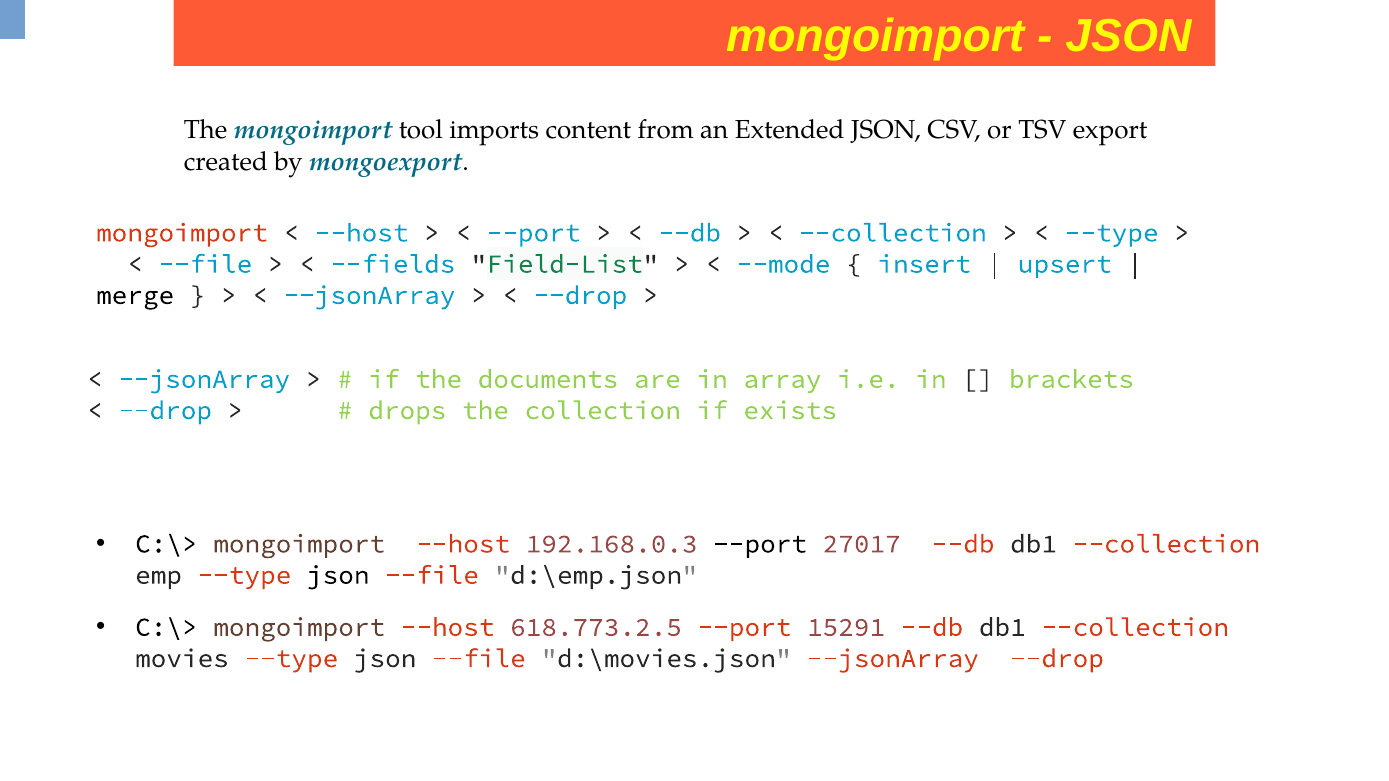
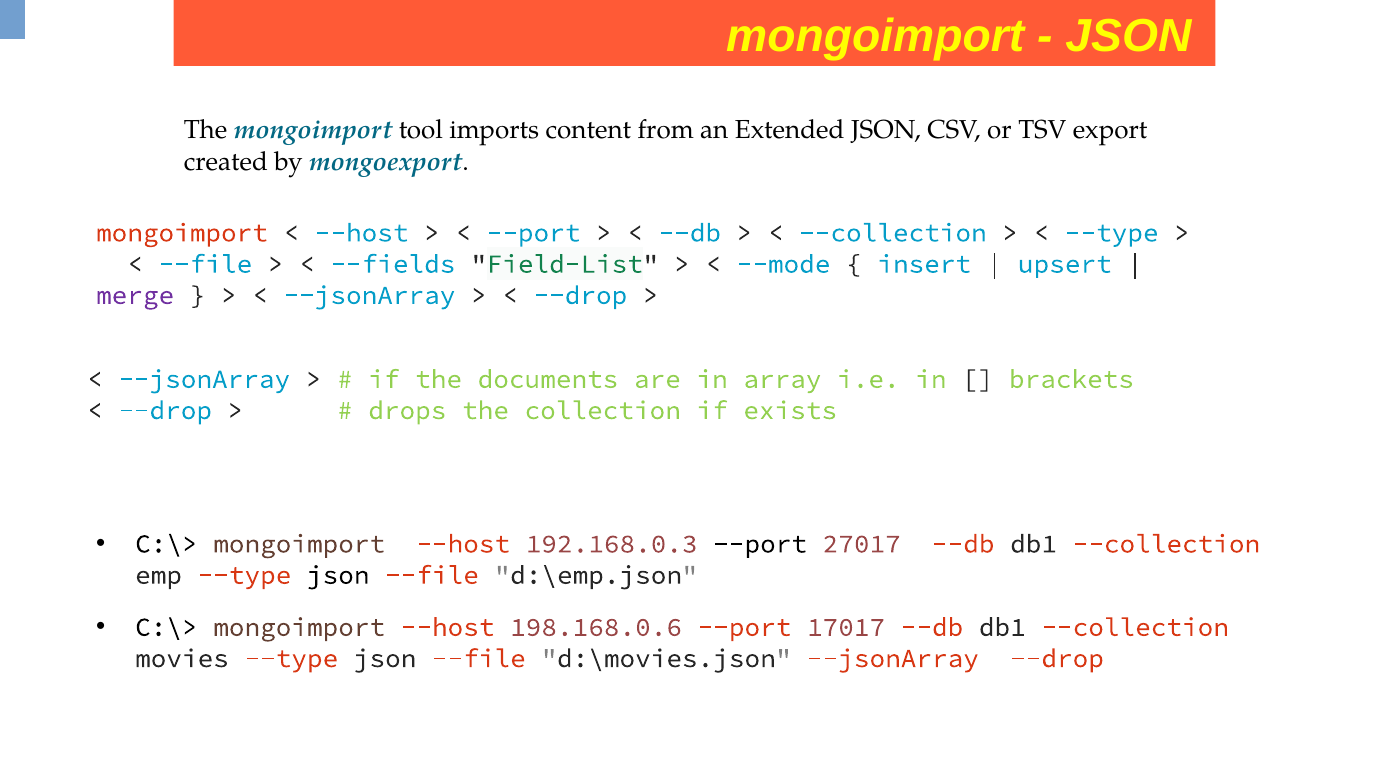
merge colour: black -> purple
618.773.2.5: 618.773.2.5 -> 198.168.0.6
15291: 15291 -> 17017
